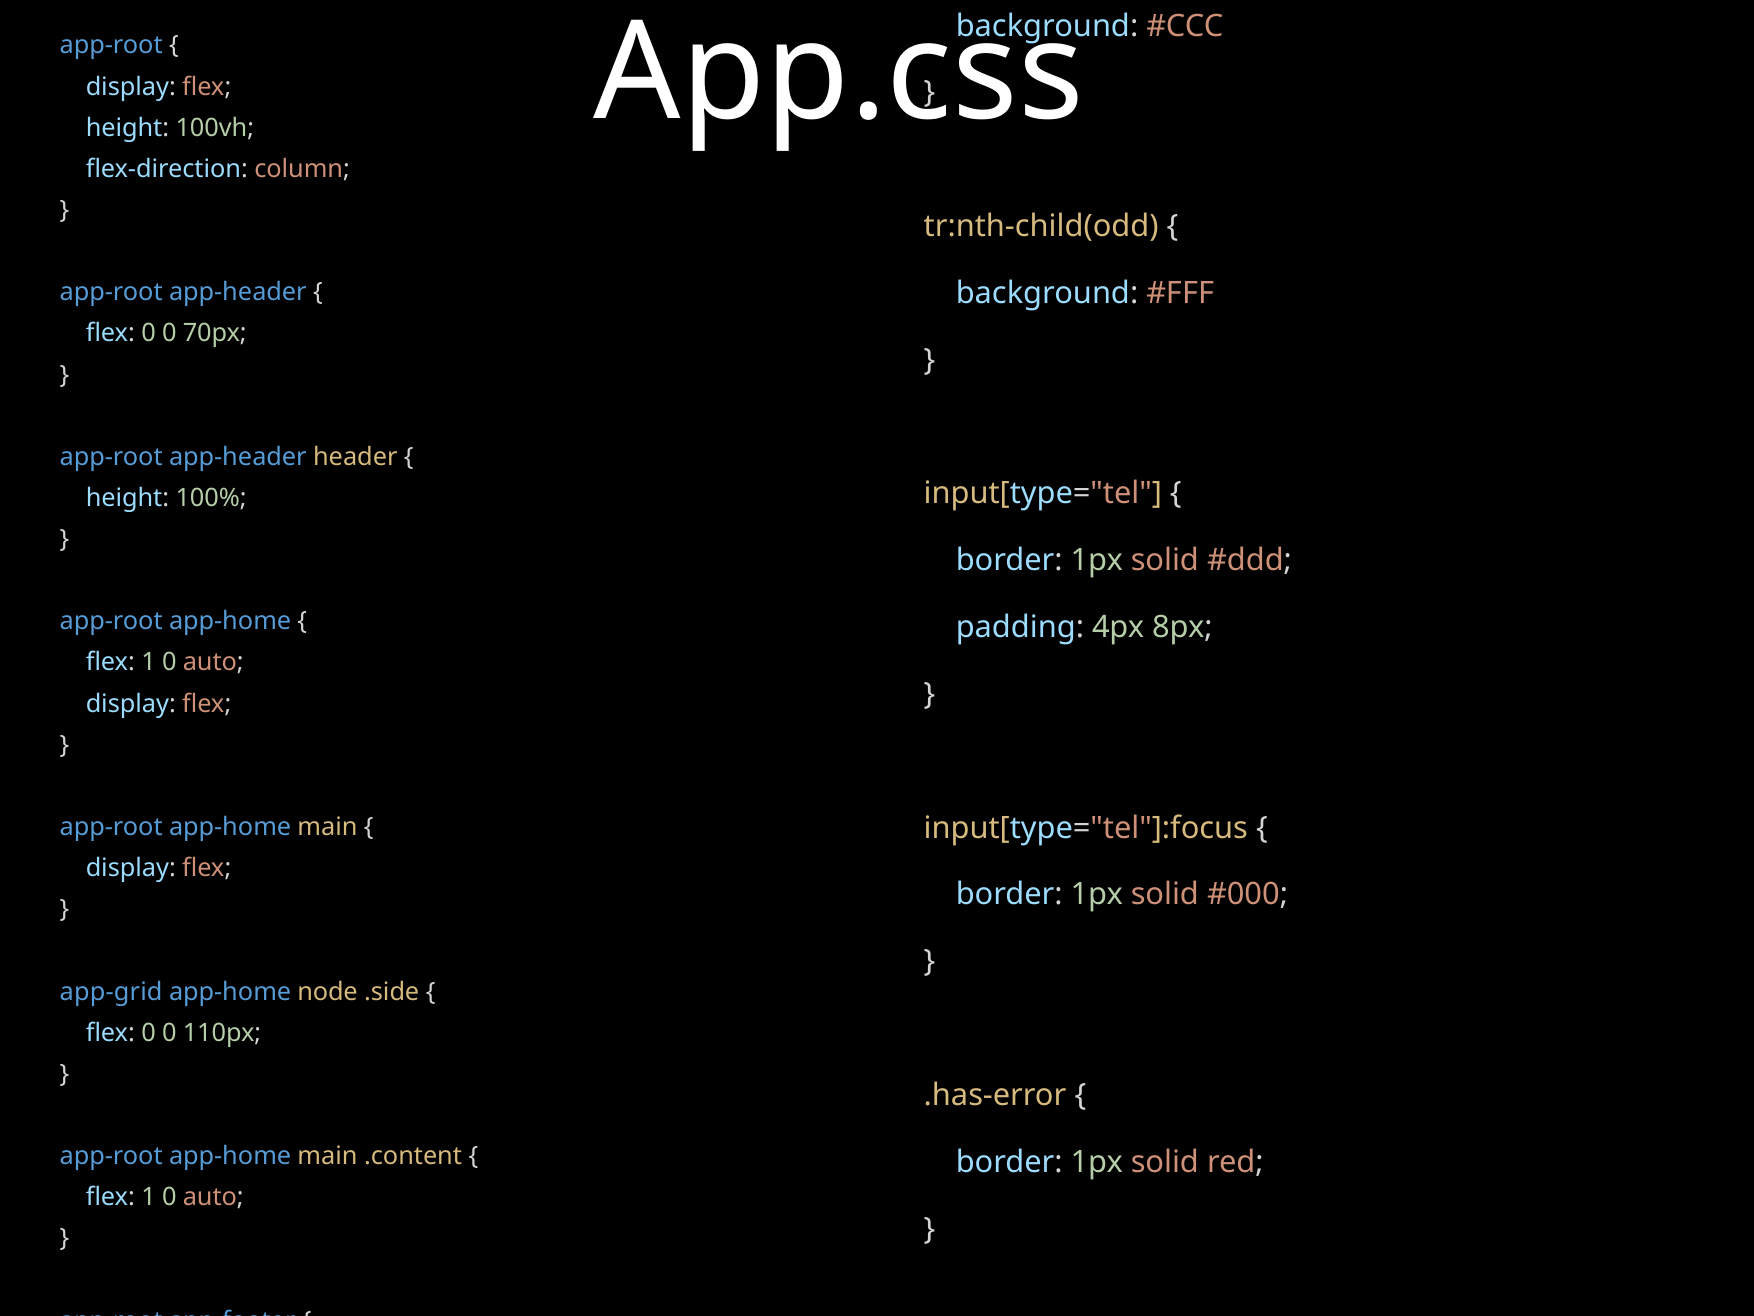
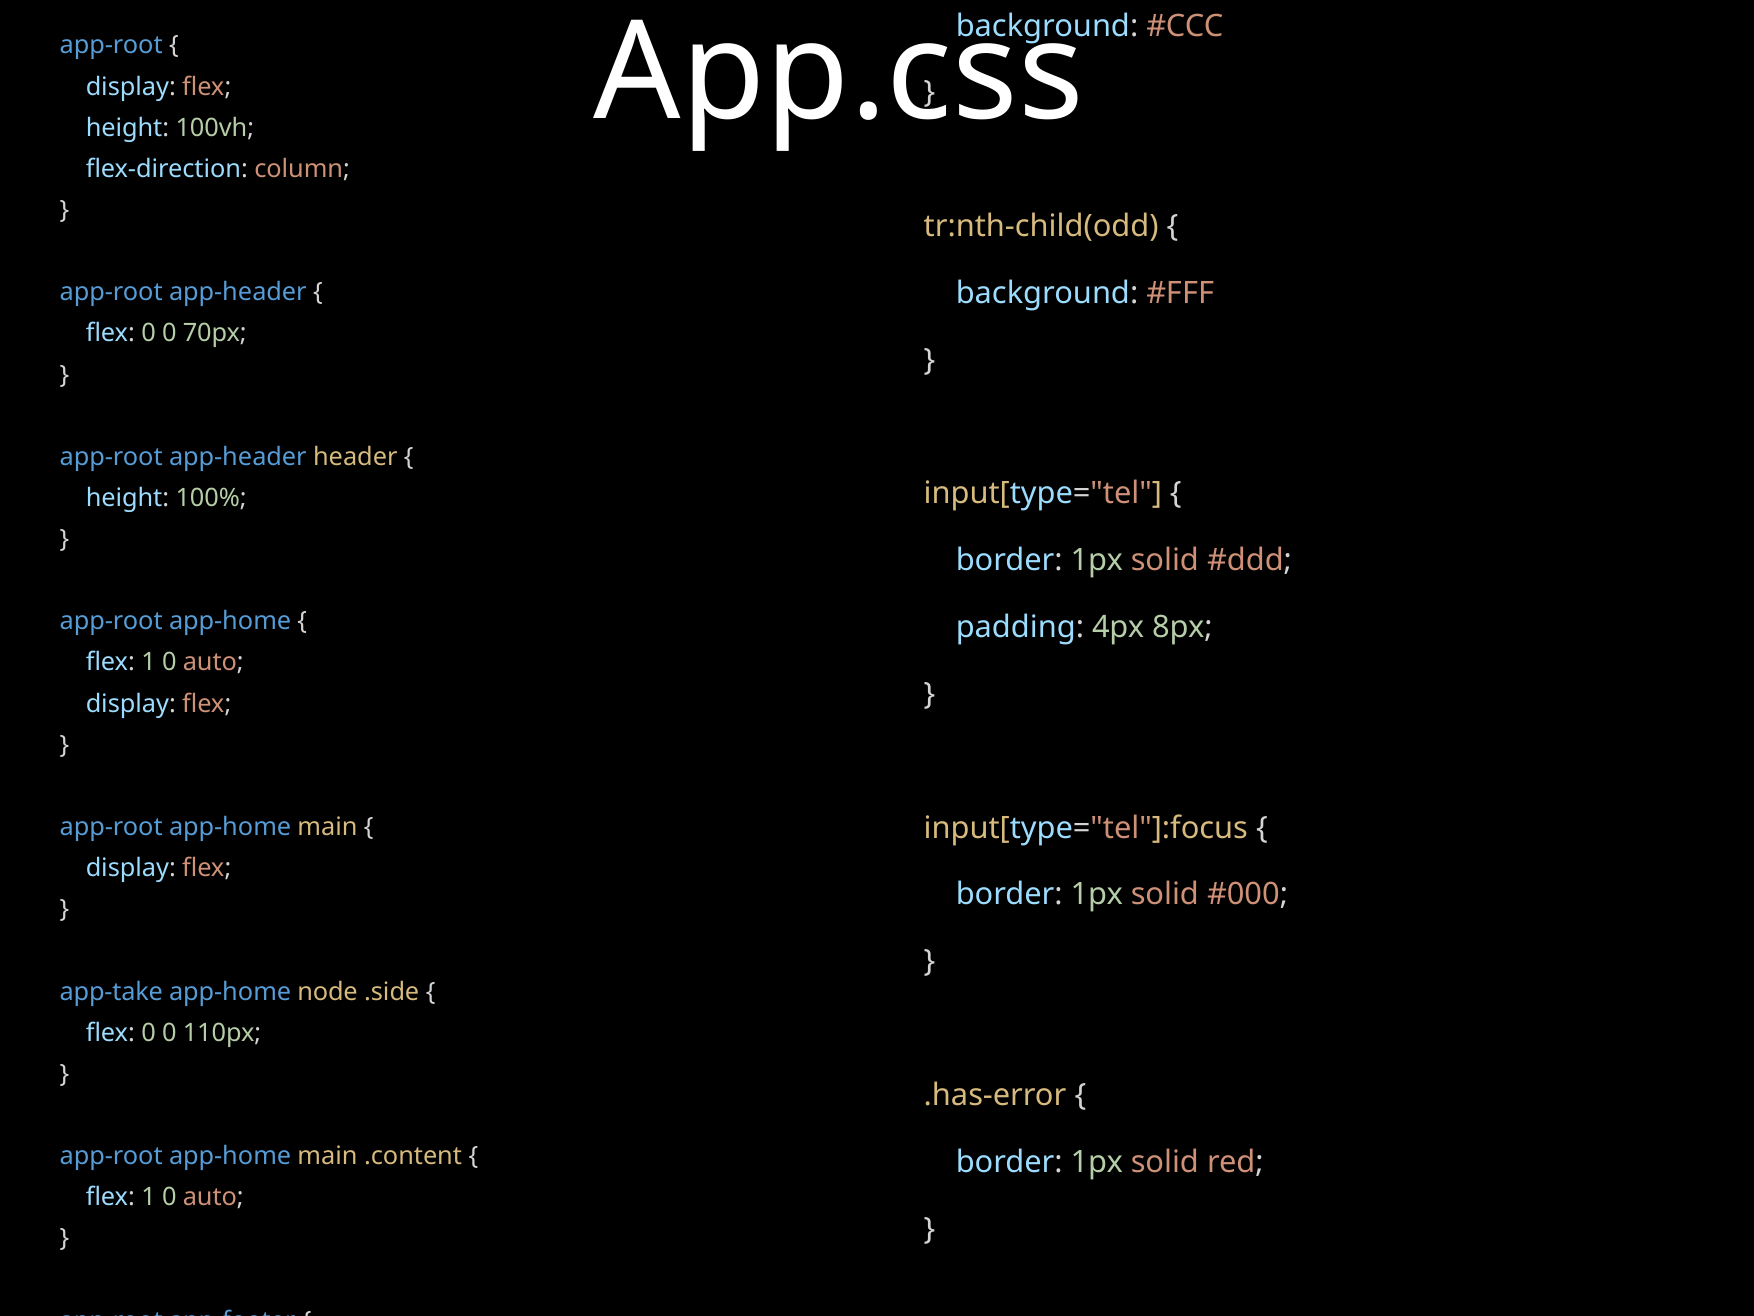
app-grid: app-grid -> app-take
